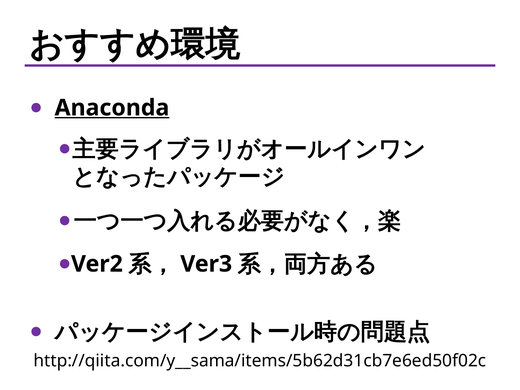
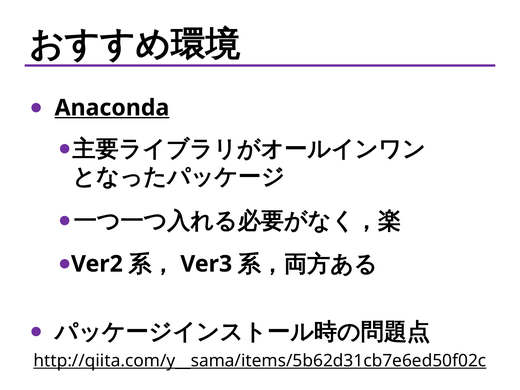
http://qiita.com/y__sama/items/5b62d31cb7e6ed50f02c underline: none -> present
